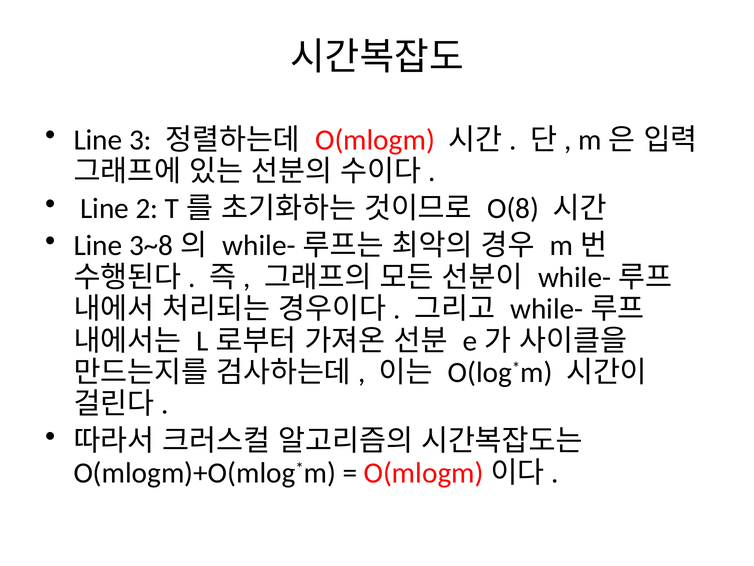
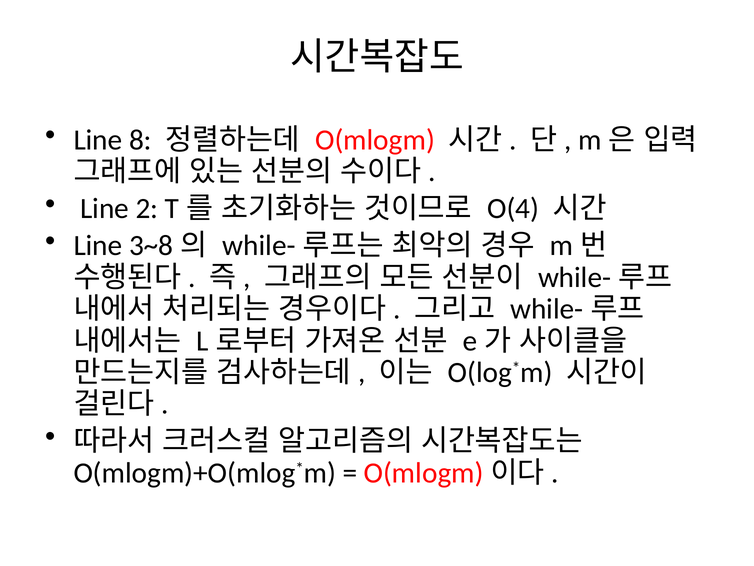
3: 3 -> 8
O(8: O(8 -> O(4
